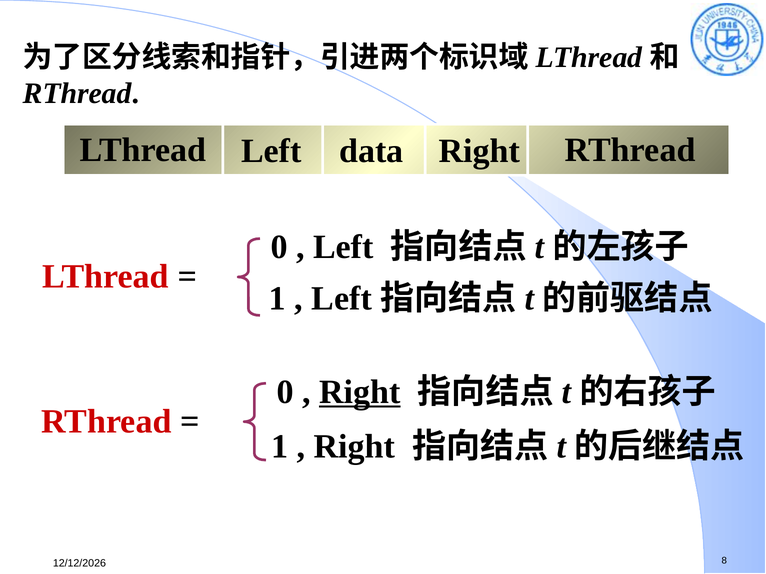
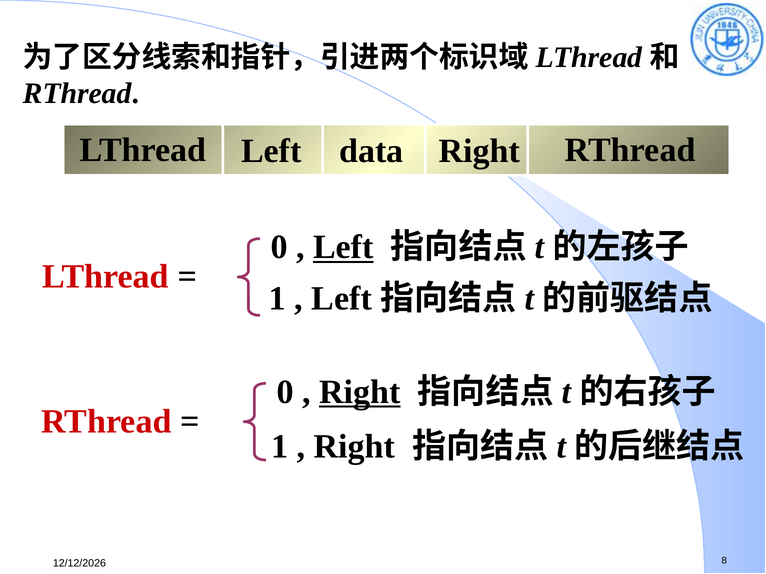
Left at (343, 247) underline: none -> present
